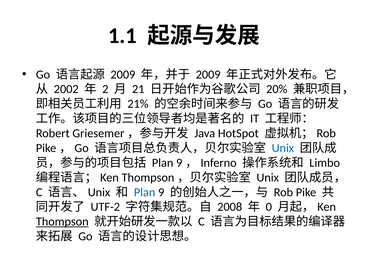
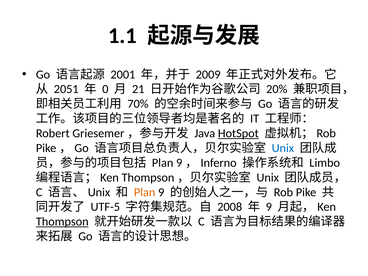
2009 at (123, 74): 2009 -> 2001
2002: 2002 -> 2051
2: 2 -> 0
21%: 21% -> 70%
HotSpot underline: none -> present
Plan at (145, 192) colour: blue -> orange
UTF-2: UTF-2 -> UTF-5
0 at (269, 207): 0 -> 9
